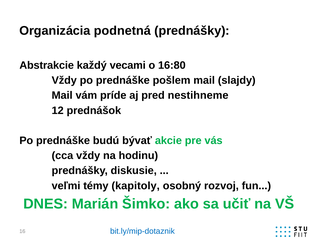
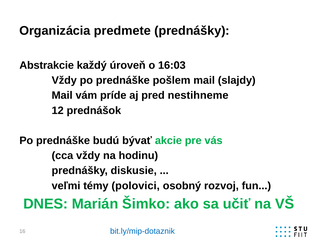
podnetná: podnetná -> predmete
vecami: vecami -> úroveň
16:80: 16:80 -> 16:03
kapitoly: kapitoly -> polovici
